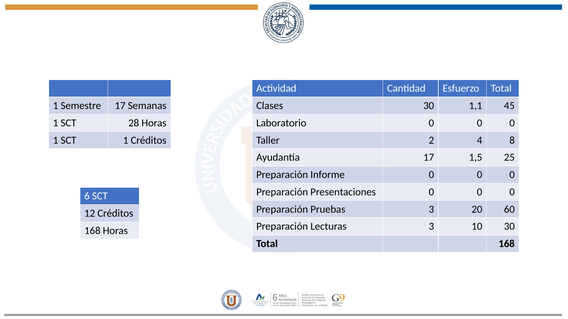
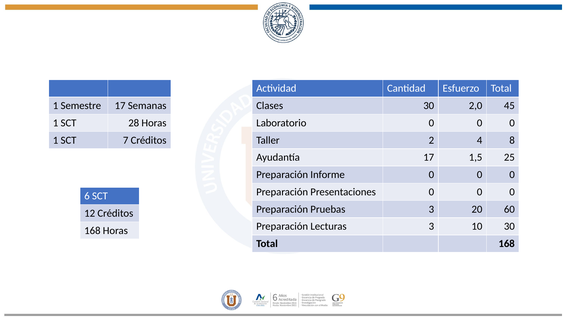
1,1: 1,1 -> 2,0
SCT 1: 1 -> 7
